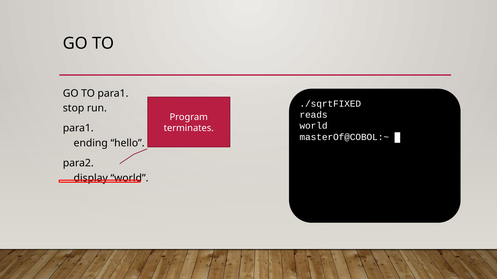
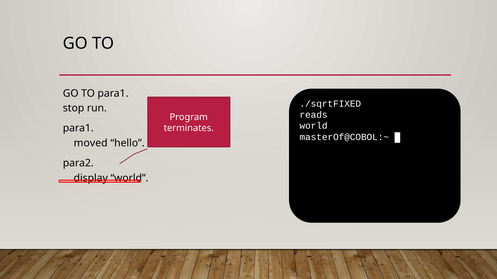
ending: ending -> moved
